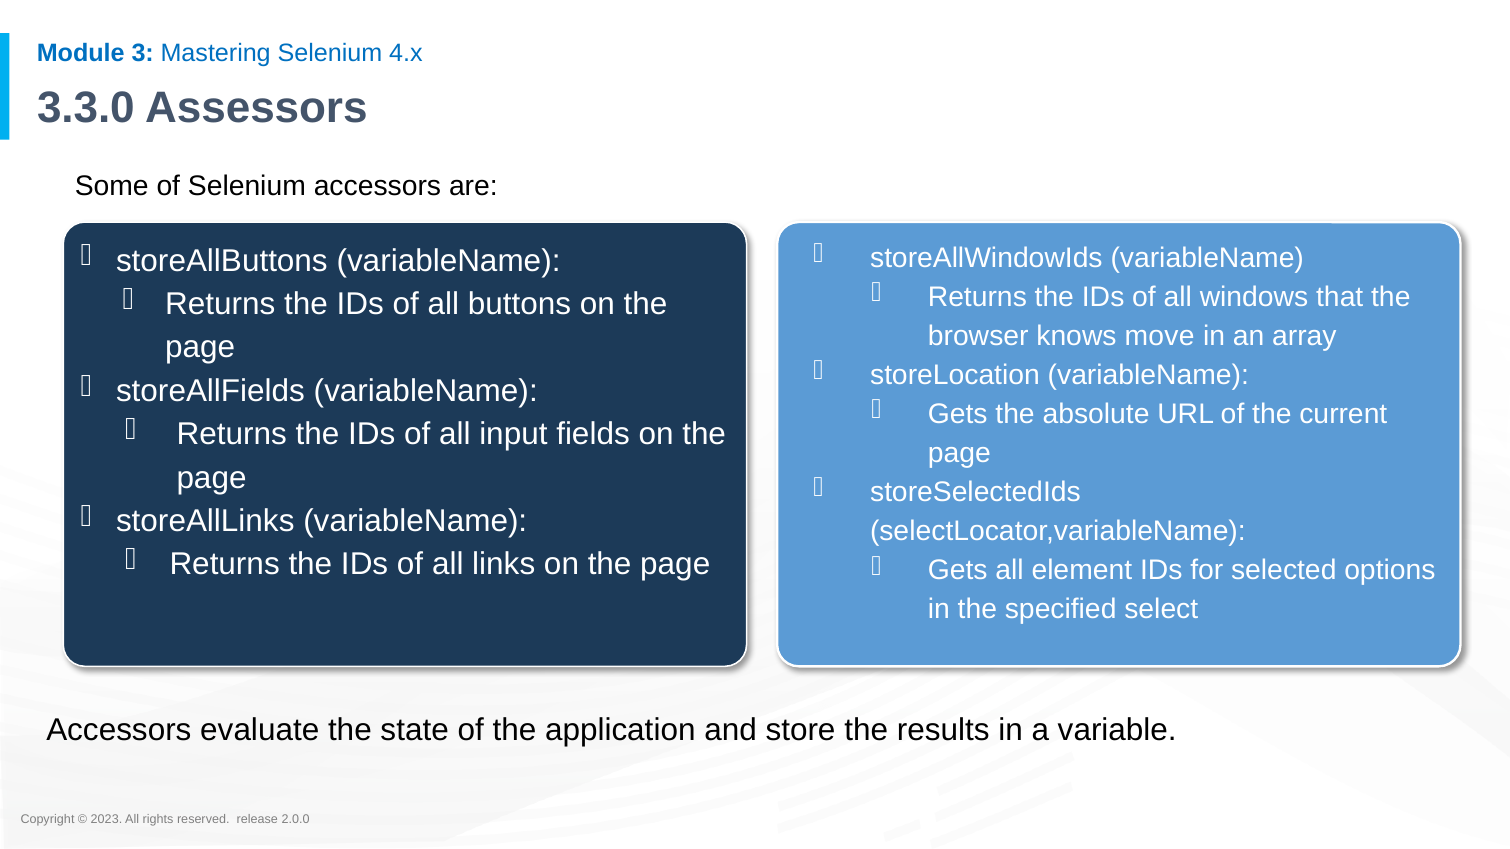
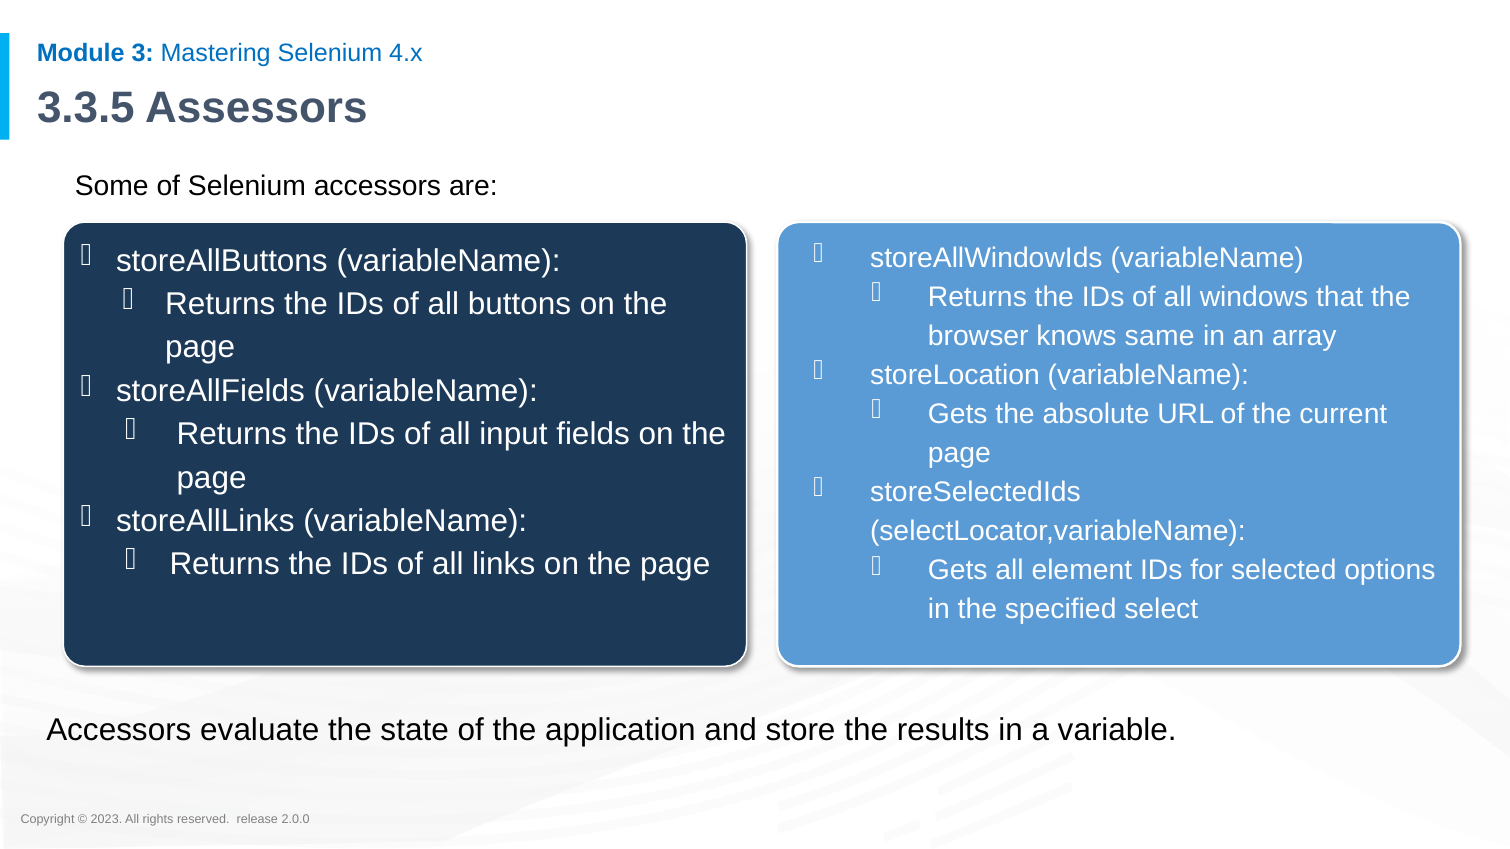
3.3.0: 3.3.0 -> 3.3.5
move: move -> same
